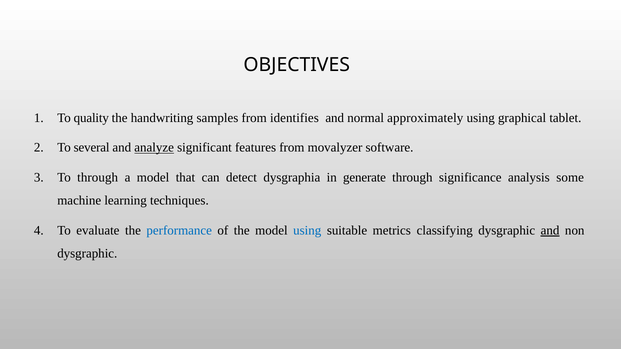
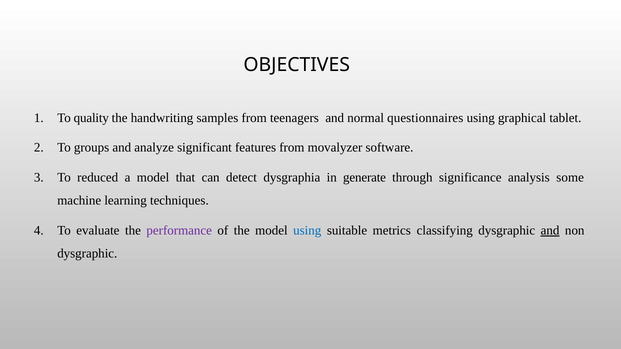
identifies: identifies -> teenagers
approximately: approximately -> questionnaires
several: several -> groups
analyze underline: present -> none
To through: through -> reduced
performance colour: blue -> purple
